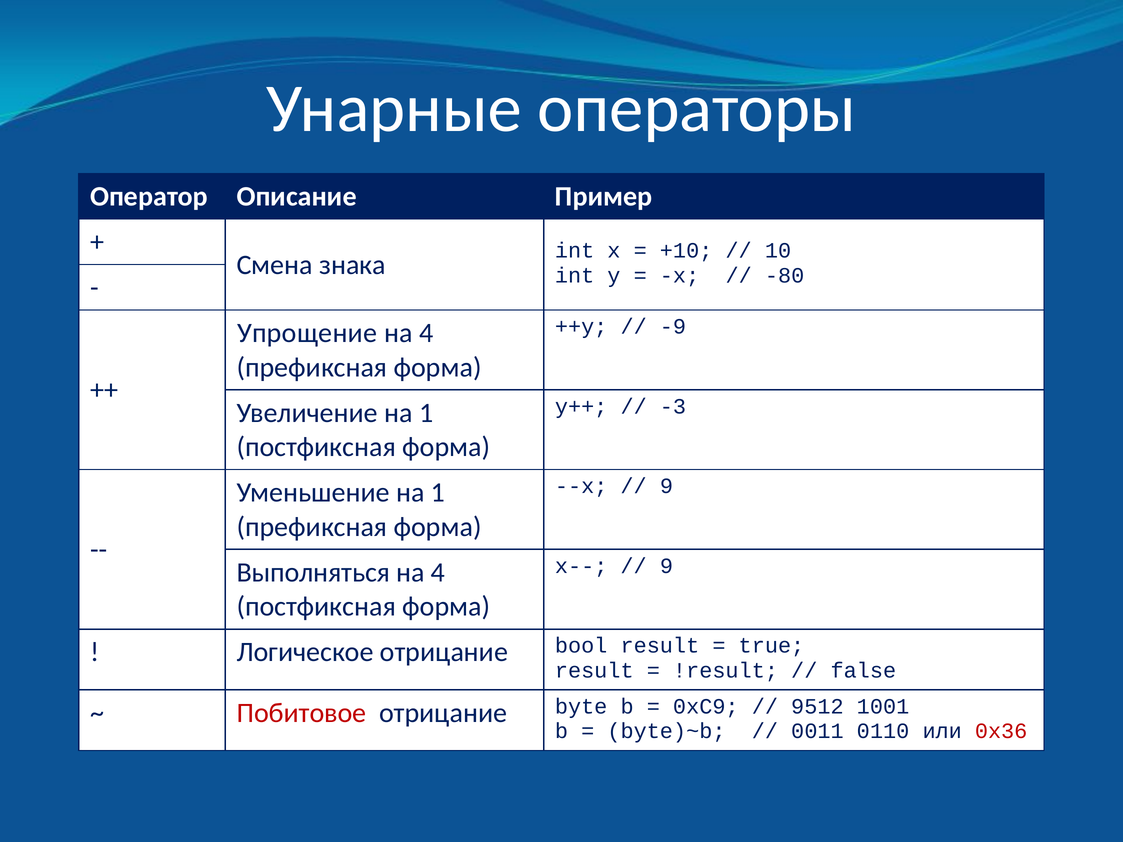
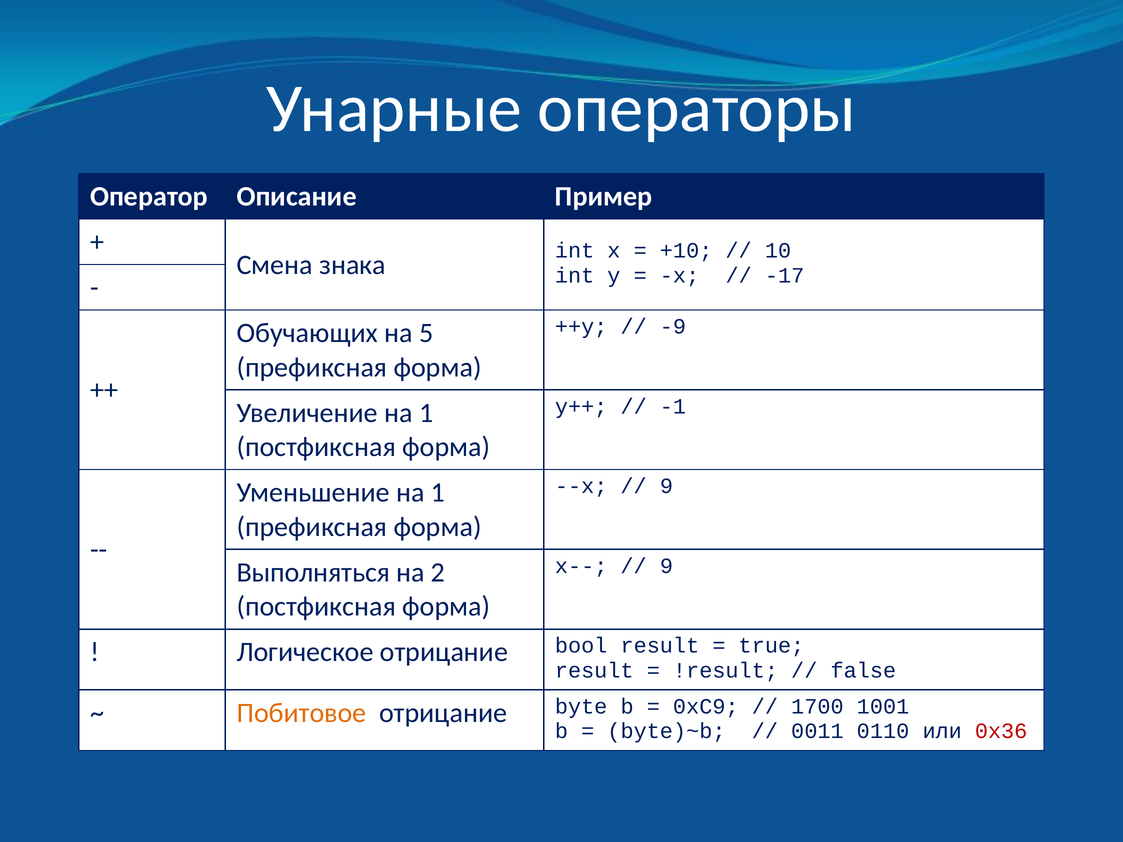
-80: -80 -> -17
Упрощение: Упрощение -> Обучающих
4 at (426, 333): 4 -> 5
-3: -3 -> -1
4 at (438, 573): 4 -> 2
Побитовое colour: red -> orange
9512: 9512 -> 1700
